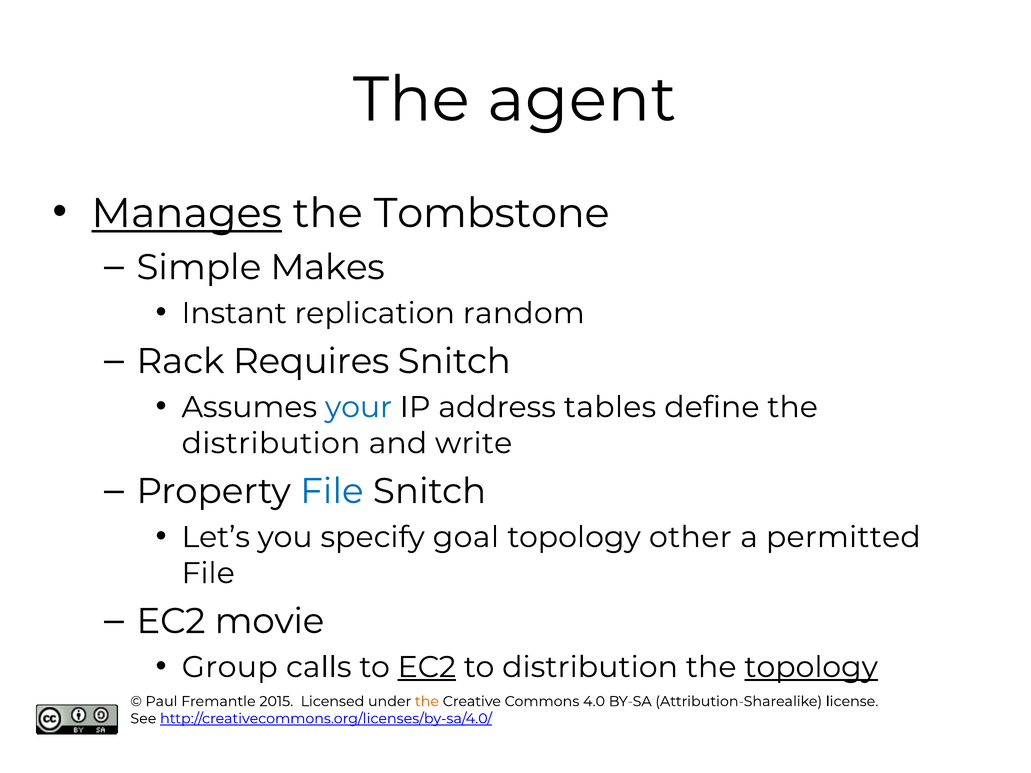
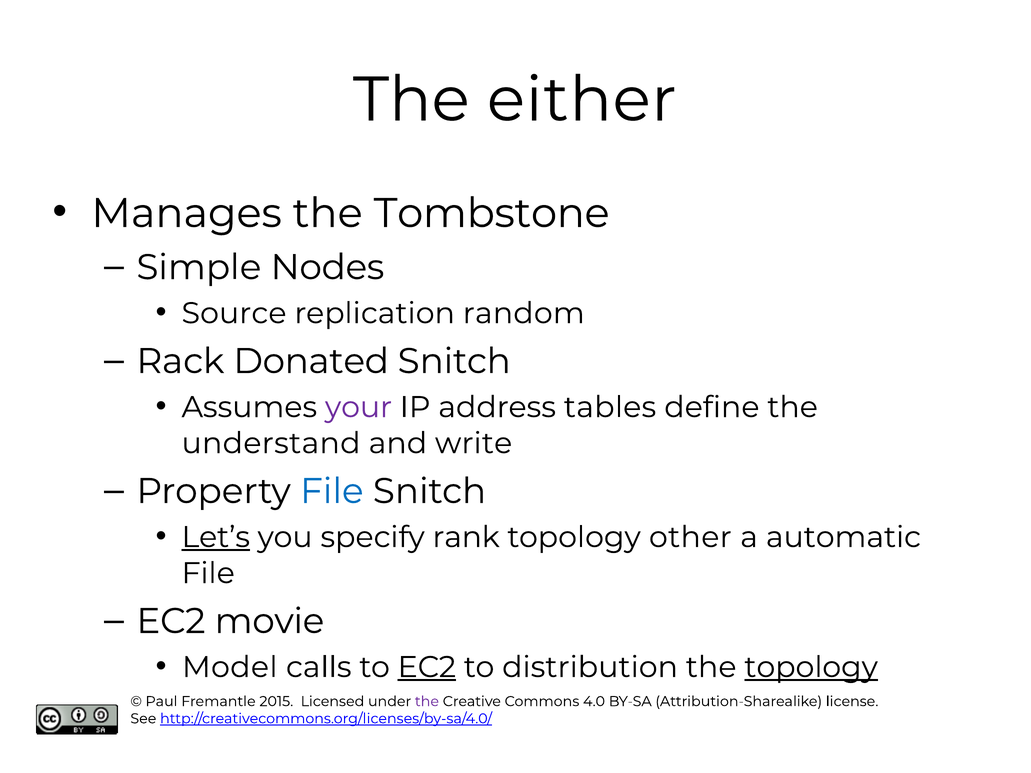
agent: agent -> either
Manages underline: present -> none
Makes: Makes -> Nodes
Instant: Instant -> Source
Requires: Requires -> Donated
your colour: blue -> purple
distribution at (271, 443): distribution -> understand
Let’s underline: none -> present
goal: goal -> rank
permitted: permitted -> automatic
Group: Group -> Model
the at (427, 702) colour: orange -> purple
